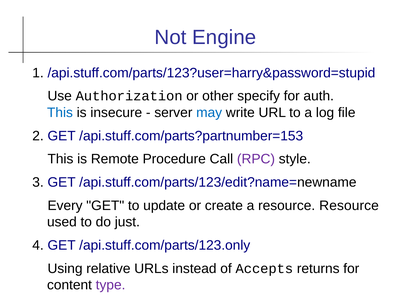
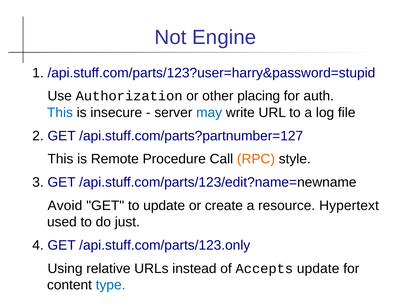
specify: specify -> placing
/api.stuff.com/parts?partnumber=153: /api.stuff.com/parts?partnumber=153 -> /api.stuff.com/parts?partnumber=127
RPC colour: purple -> orange
Every: Every -> Avoid
resource Resource: Resource -> Hypertext
Accepts returns: returns -> update
type colour: purple -> blue
